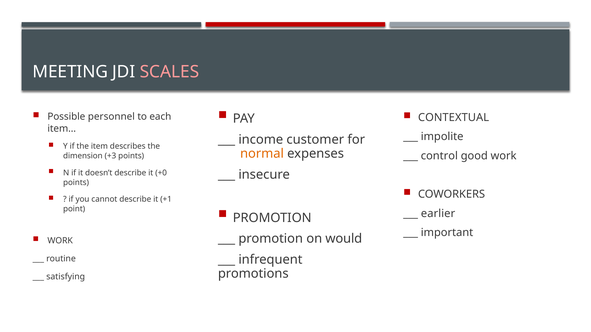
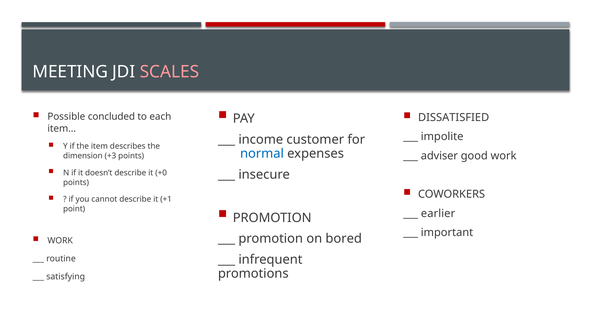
personnel: personnel -> concluded
CONTEXTUAL: CONTEXTUAL -> DISSATISFIED
normal colour: orange -> blue
control: control -> adviser
would: would -> bored
